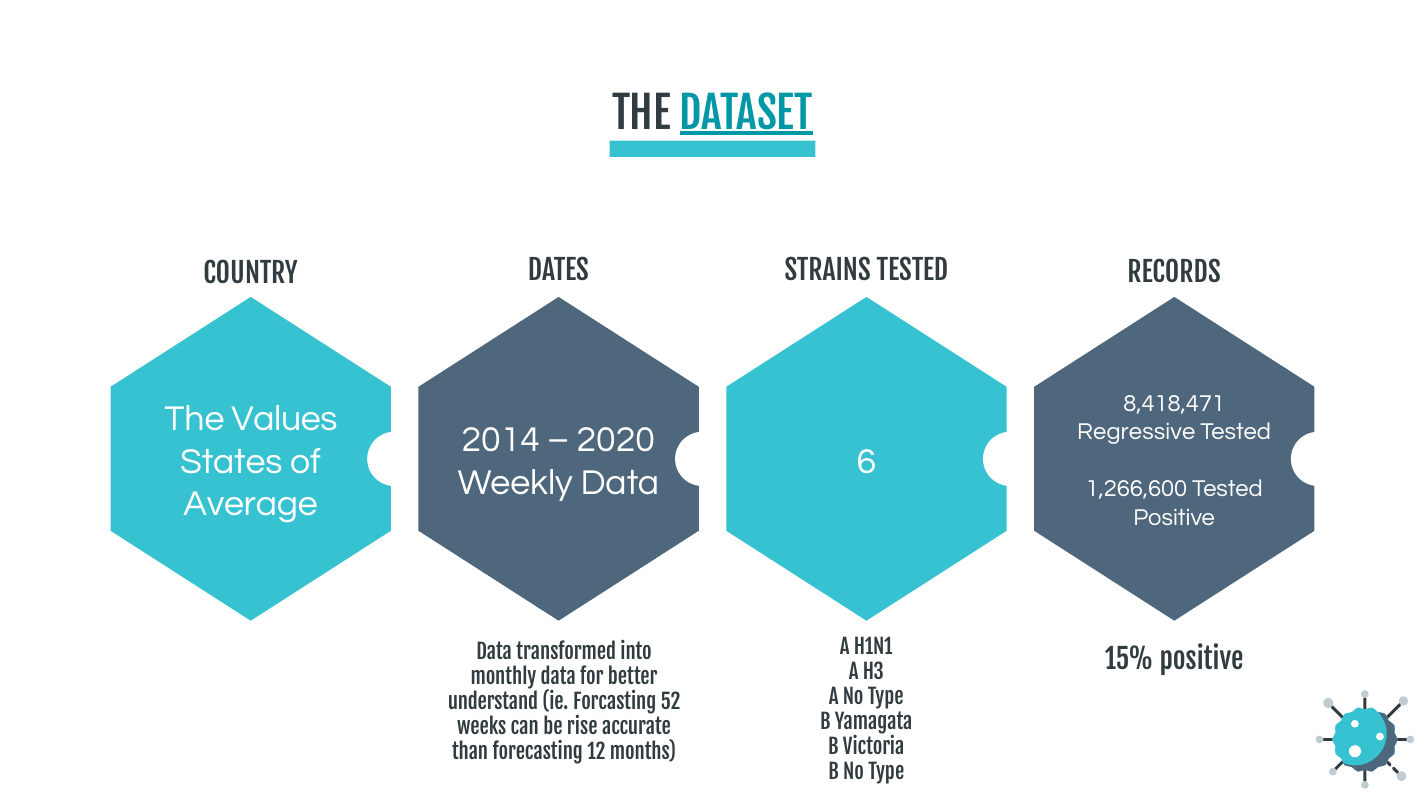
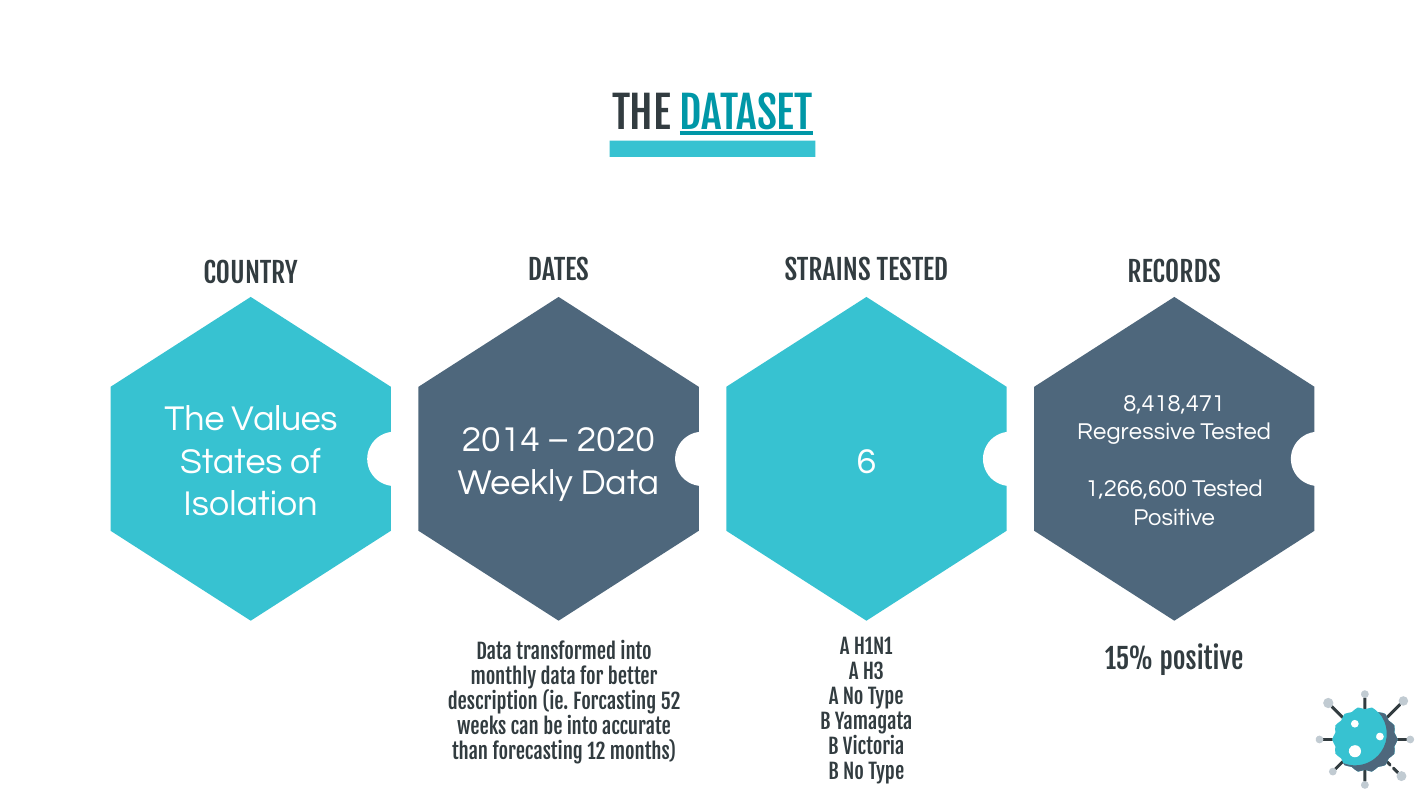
Average: Average -> Isolation
understand: understand -> description
be rise: rise -> into
